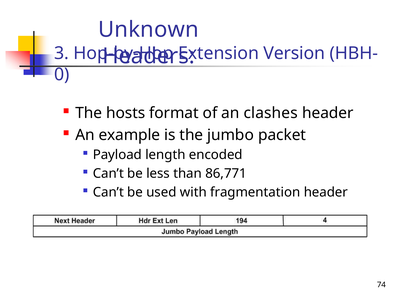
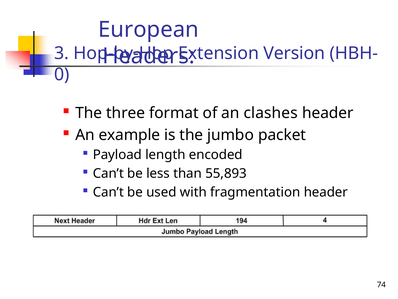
Unknown: Unknown -> European
hosts: hosts -> three
86,771: 86,771 -> 55,893
